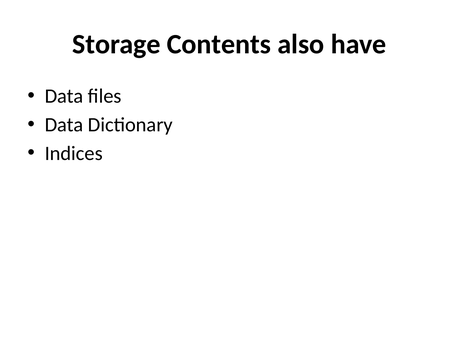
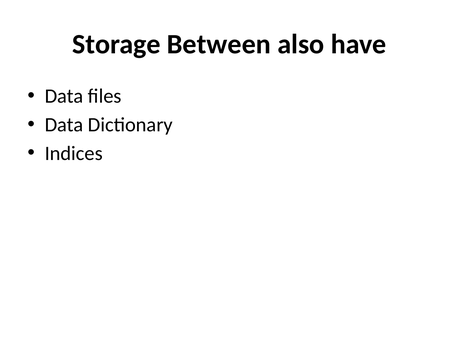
Contents: Contents -> Between
